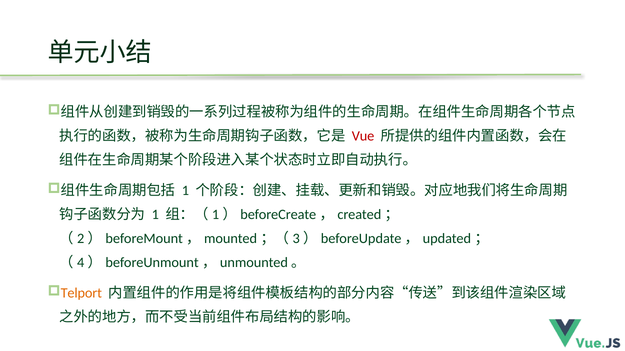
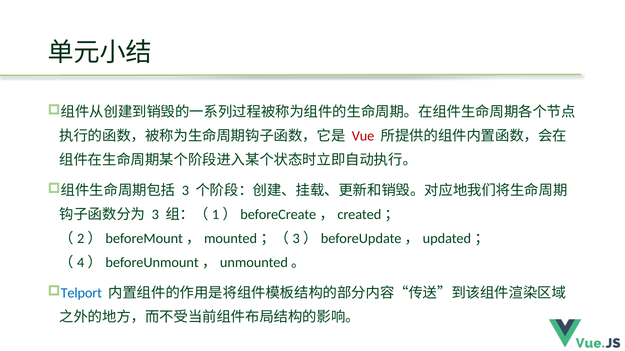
1 at (185, 191): 1 -> 3
1 at (155, 215): 1 -> 3
Telport colour: orange -> blue
